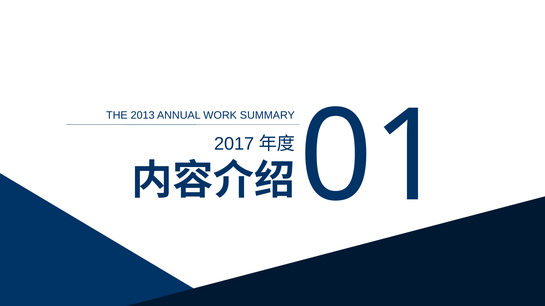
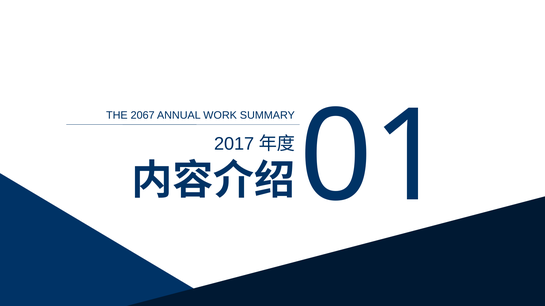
2013: 2013 -> 2067
